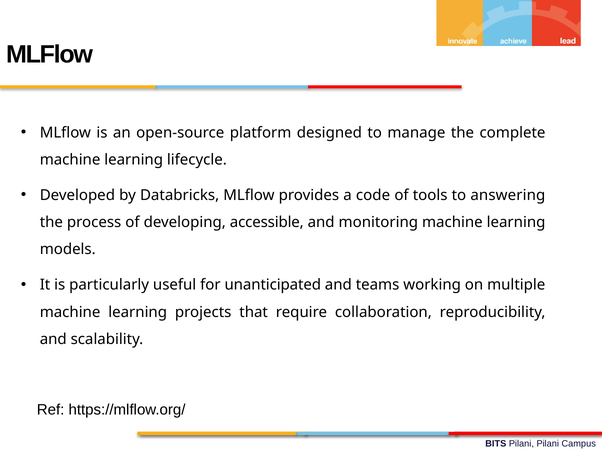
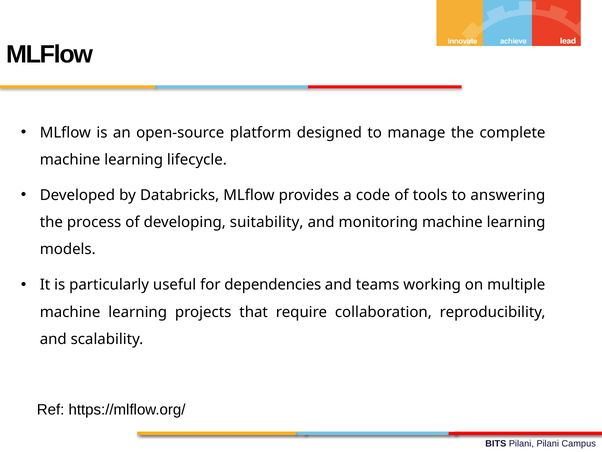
accessible: accessible -> suitability
unanticipated: unanticipated -> dependencies
